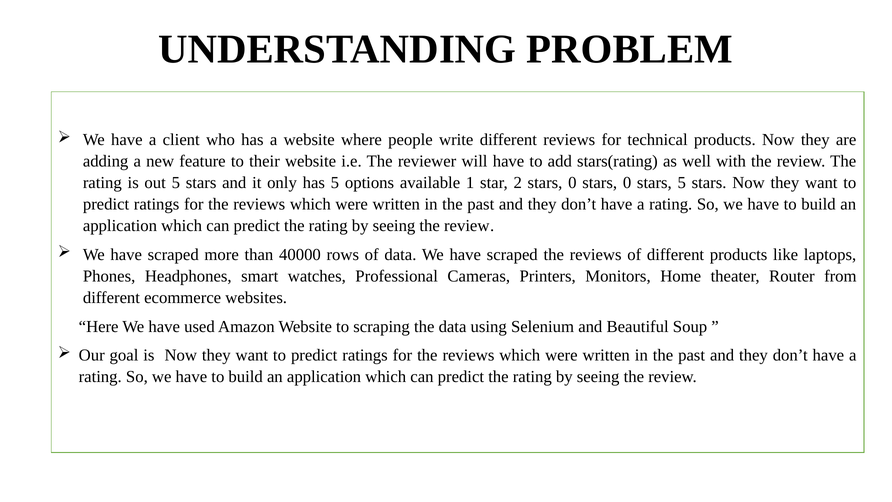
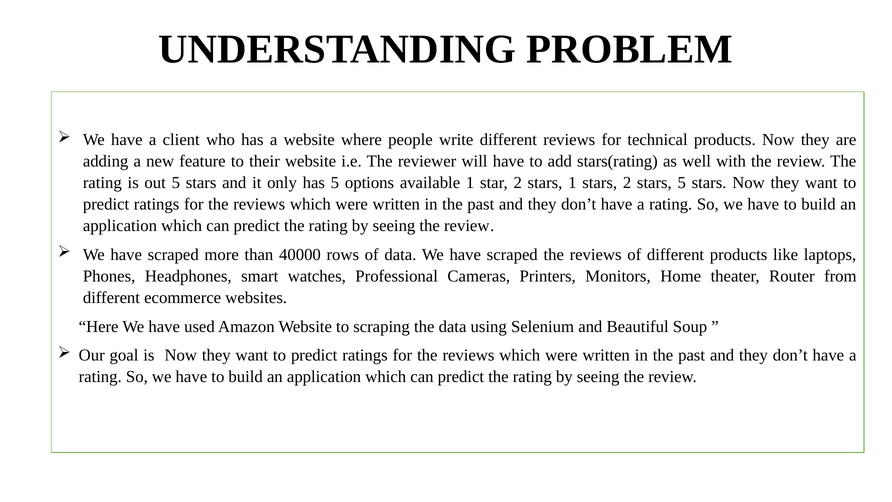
2 stars 0: 0 -> 1
0 at (627, 183): 0 -> 2
